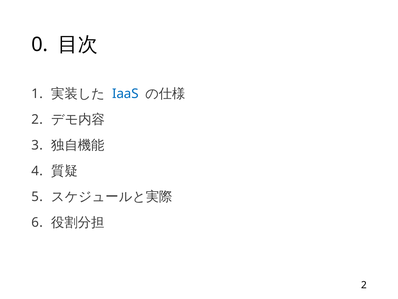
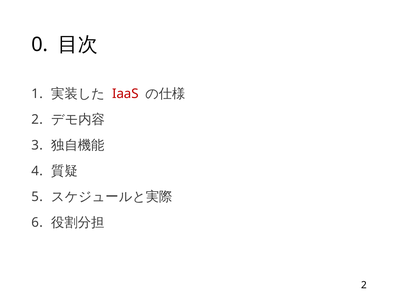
IaaS colour: blue -> red
